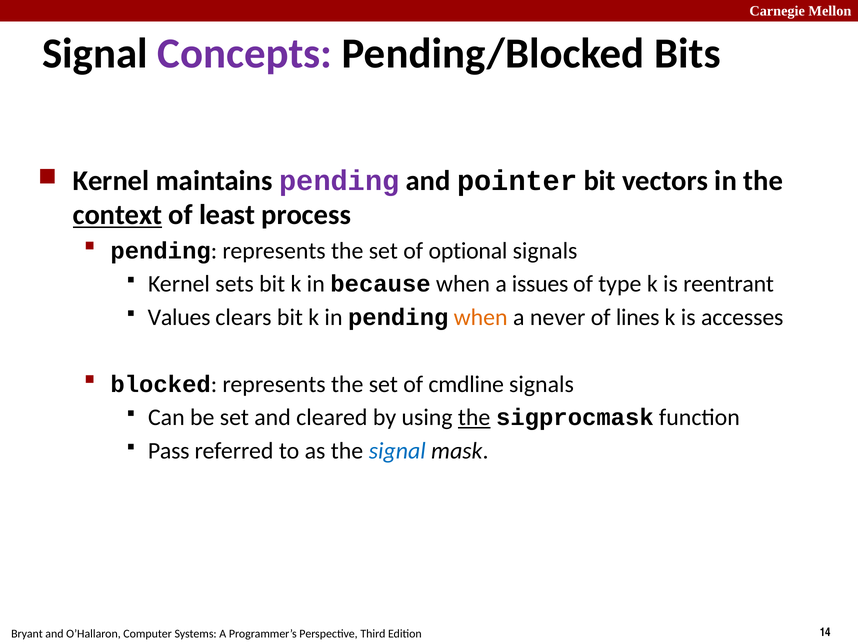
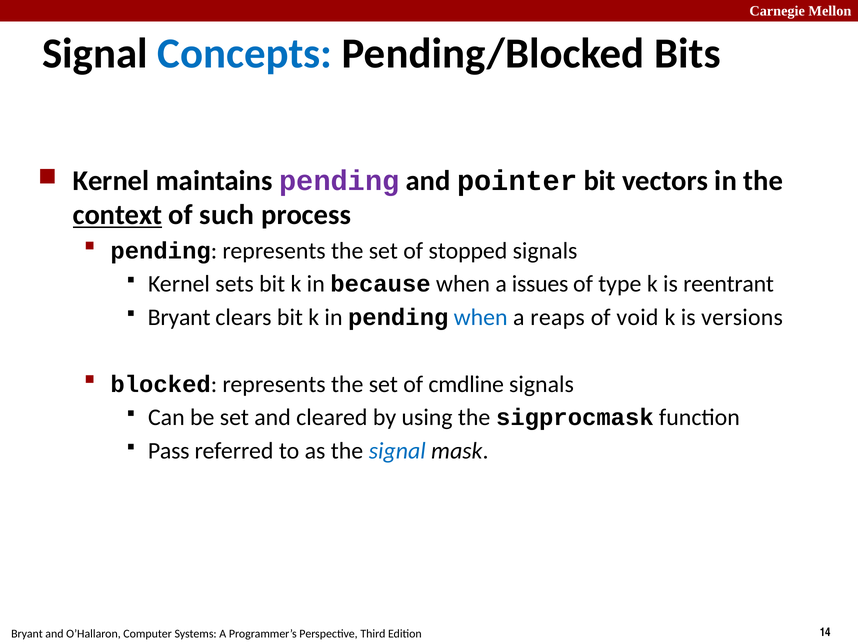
Concepts colour: purple -> blue
least: least -> such
optional: optional -> stopped
Values at (179, 318): Values -> Bryant
when at (481, 318) colour: orange -> blue
never: never -> reaps
lines: lines -> void
accesses: accesses -> versions
the at (474, 418) underline: present -> none
